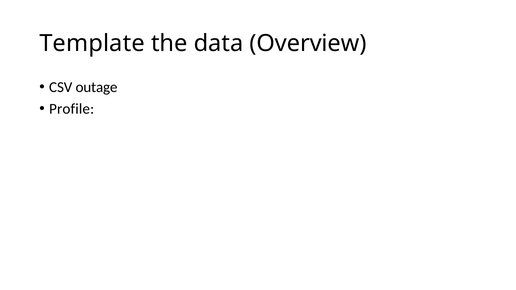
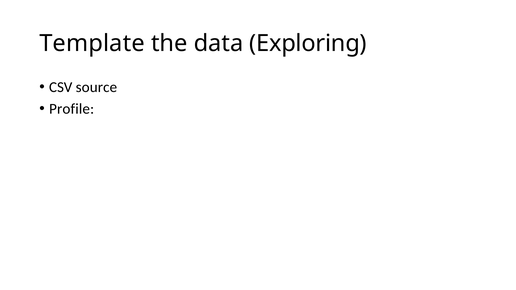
Overview: Overview -> Exploring
outage: outage -> source
